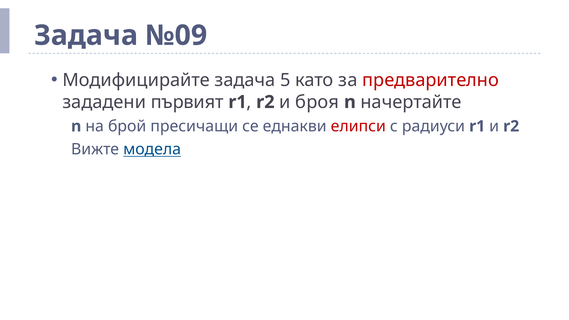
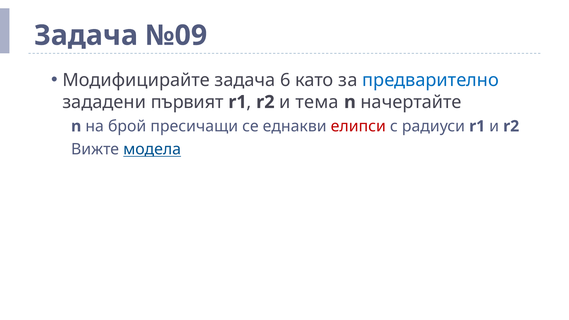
5: 5 -> 6
предварително colour: red -> blue
броя: броя -> тема
